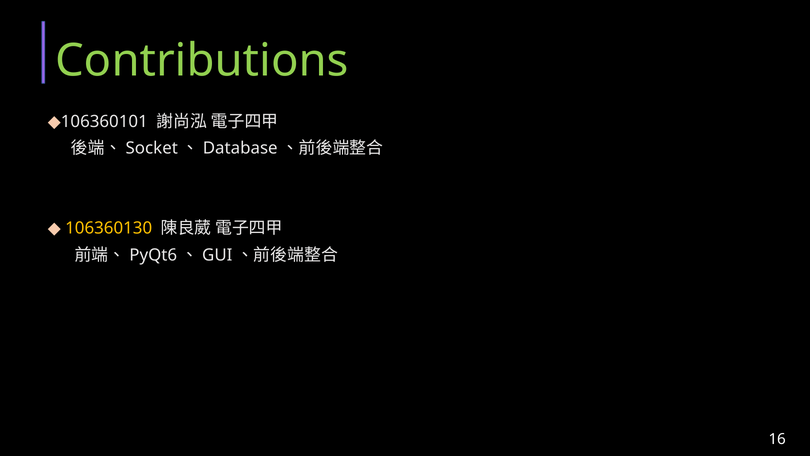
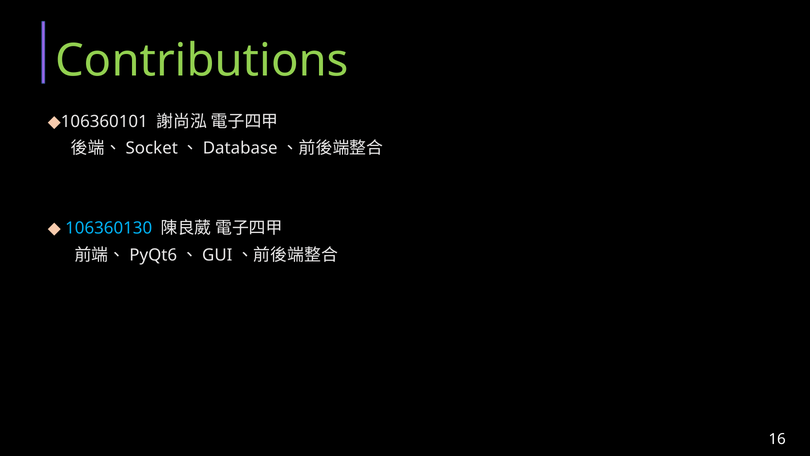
106360130 colour: yellow -> light blue
